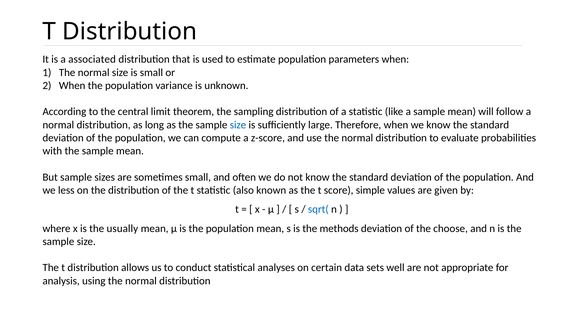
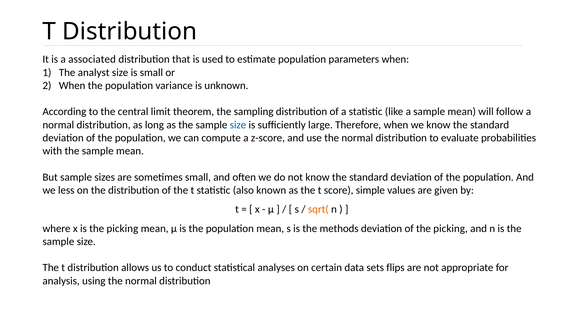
normal at (94, 72): normal -> analyst
sqrt( colour: blue -> orange
is the usually: usually -> picking
of the choose: choose -> picking
well: well -> flips
